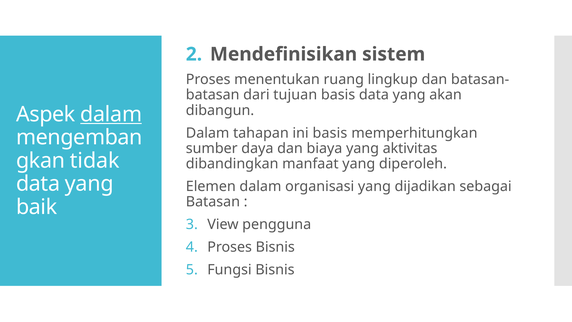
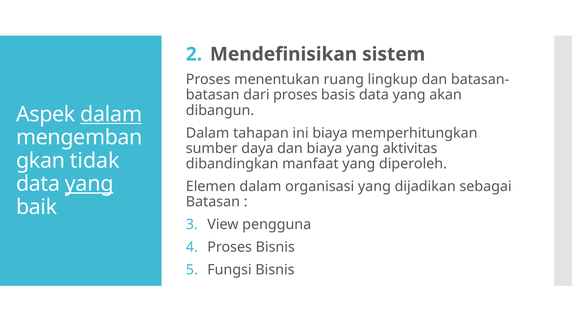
dari tujuan: tujuan -> proses
ini basis: basis -> biaya
yang at (89, 184) underline: none -> present
